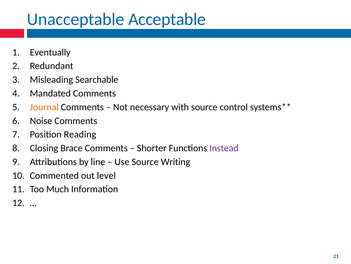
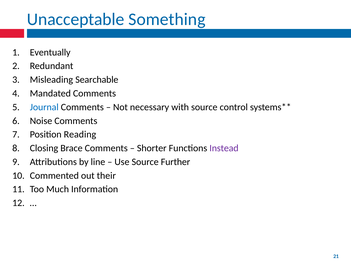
Acceptable: Acceptable -> Something
Journal colour: orange -> blue
Writing: Writing -> Further
level: level -> their
